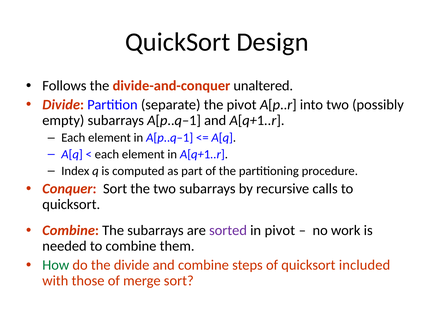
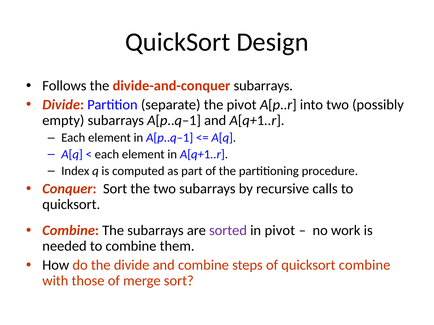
divide-and-conquer unaltered: unaltered -> subarrays
How colour: green -> black
quicksort included: included -> combine
